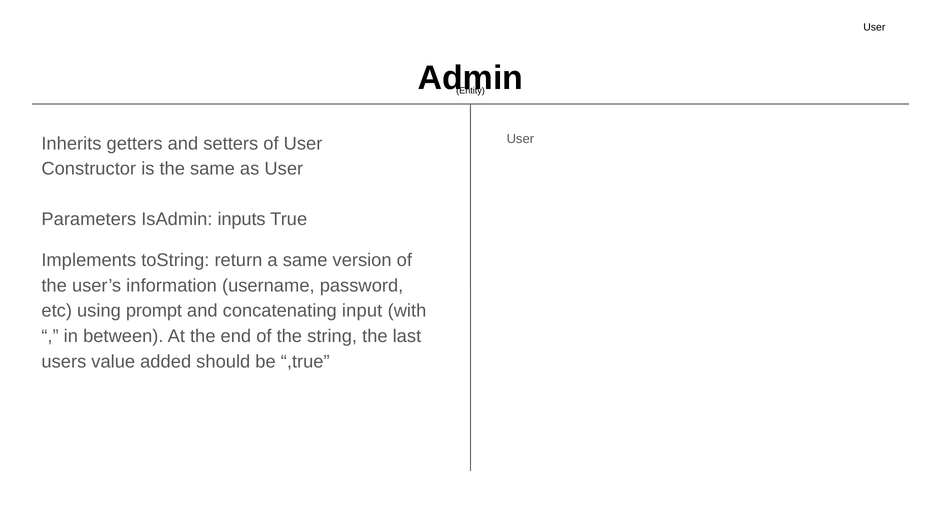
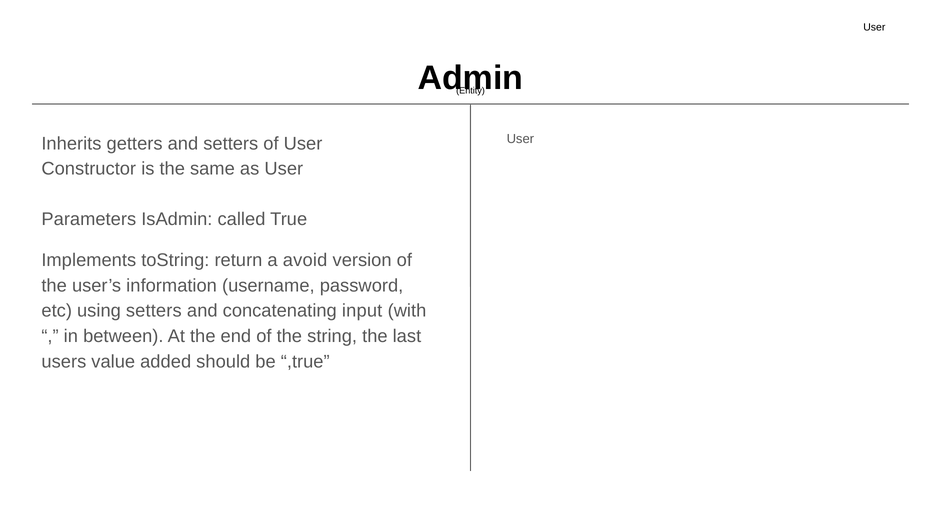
inputs: inputs -> called
a same: same -> avoid
using prompt: prompt -> setters
